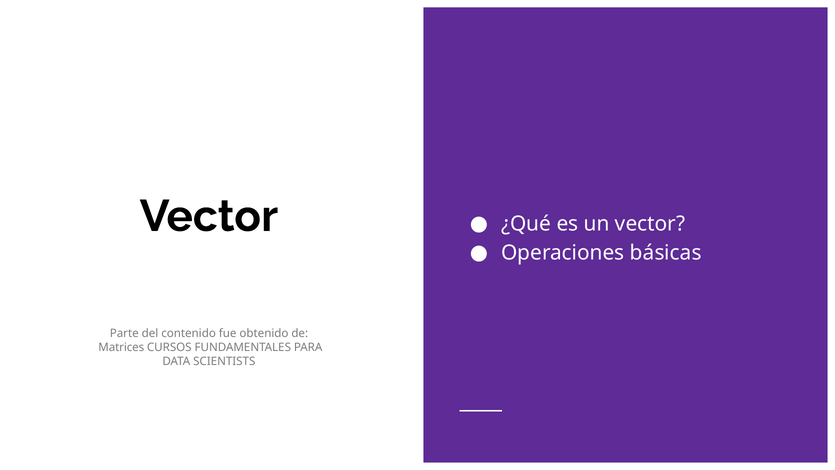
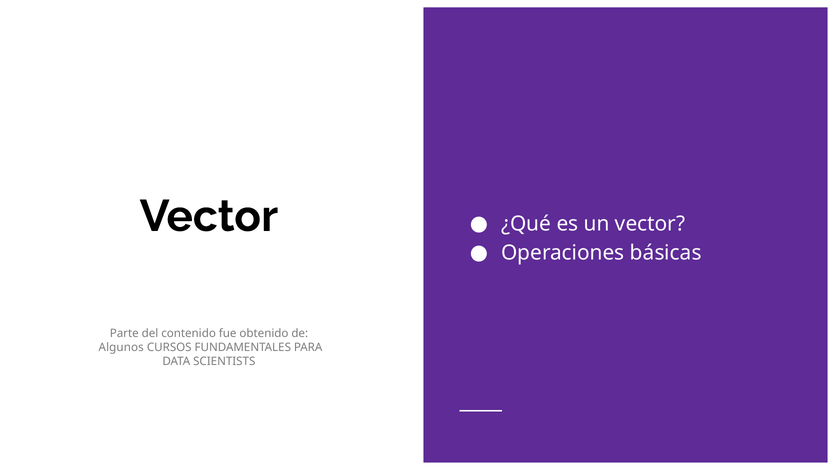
Matrices: Matrices -> Algunos
